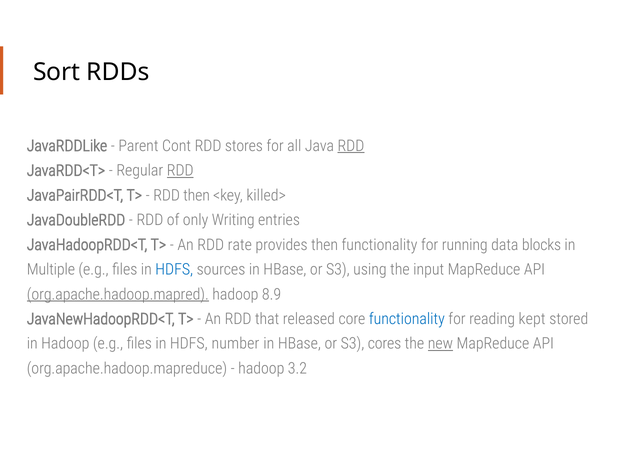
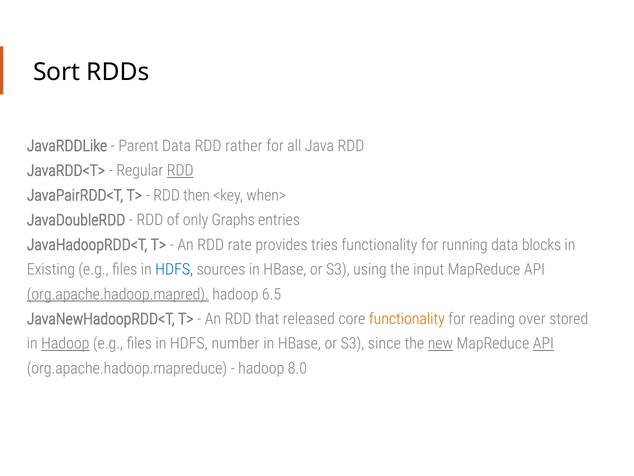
Parent Cont: Cont -> Data
stores: stores -> rather
RDD at (351, 146) underline: present -> none
killed>: killed> -> when>
Writing: Writing -> Graphs
provides then: then -> tries
Multiple: Multiple -> Existing
8.9: 8.9 -> 6.5
functionality at (407, 319) colour: blue -> orange
kept: kept -> over
Hadoop at (65, 343) underline: none -> present
cores: cores -> since
API at (543, 343) underline: none -> present
3.2: 3.2 -> 8.0
